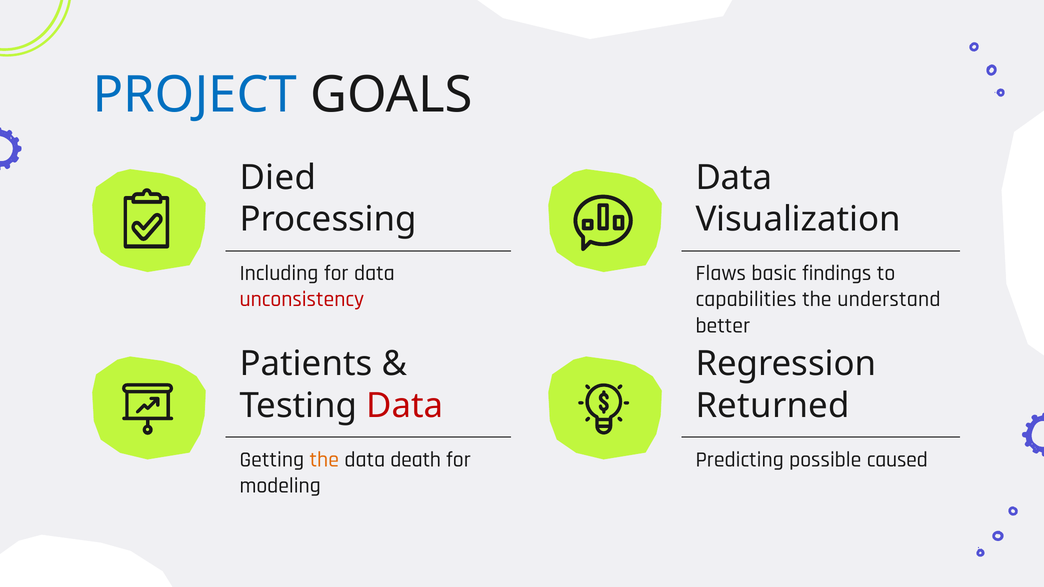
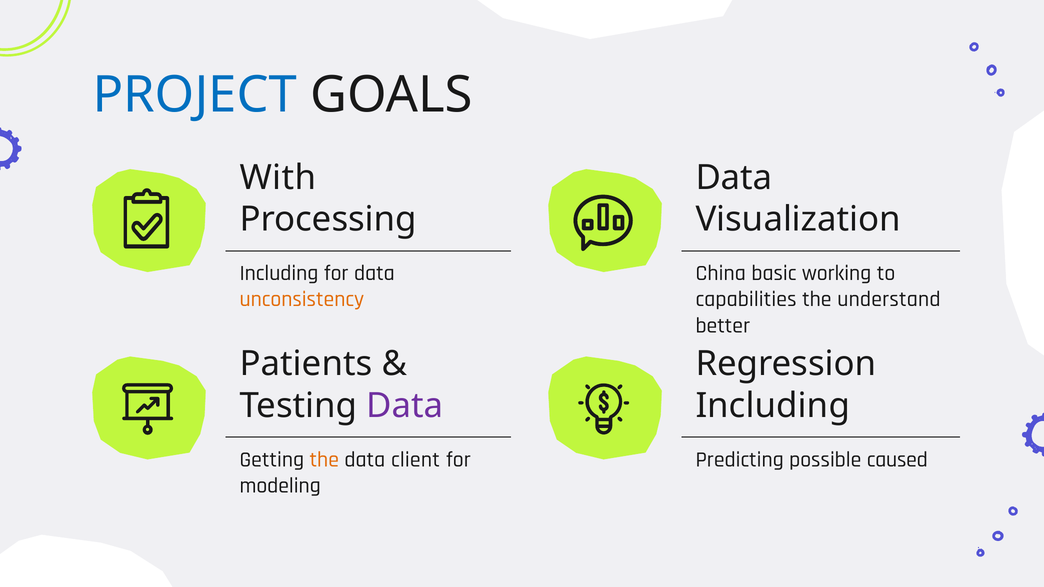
Died: Died -> With
Flaws: Flaws -> China
findings: findings -> working
unconsistency colour: red -> orange
Data at (405, 406) colour: red -> purple
Returned at (773, 406): Returned -> Including
death: death -> client
